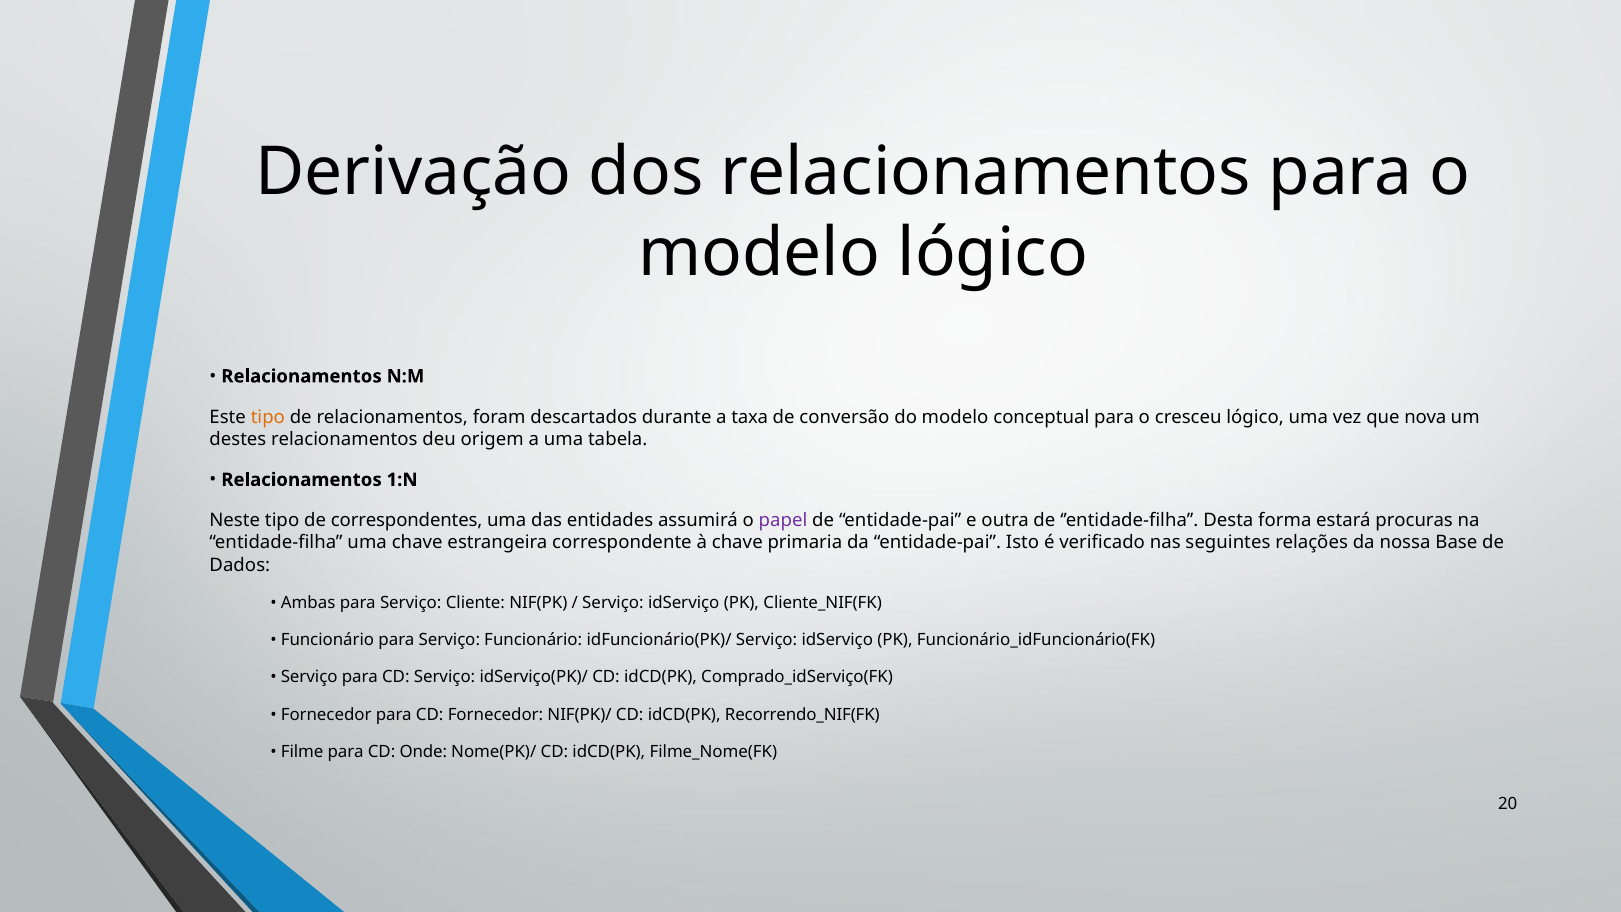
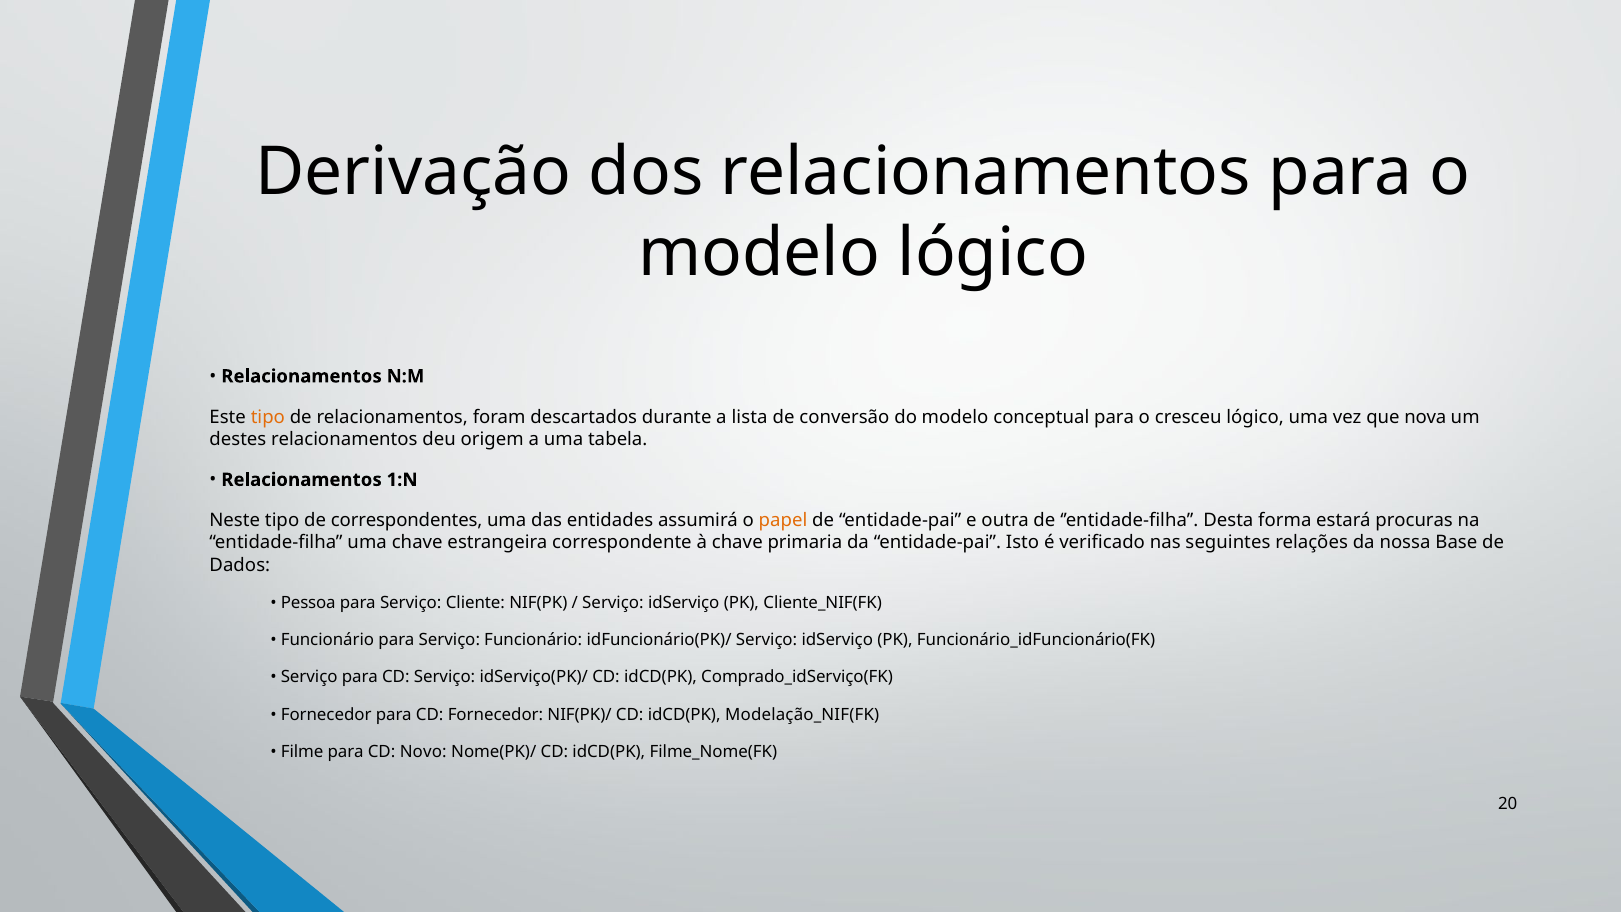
taxa: taxa -> lista
papel colour: purple -> orange
Ambas: Ambas -> Pessoa
Recorrendo_NIF(FK: Recorrendo_NIF(FK -> Modelação_NIF(FK
Onde: Onde -> Novo
